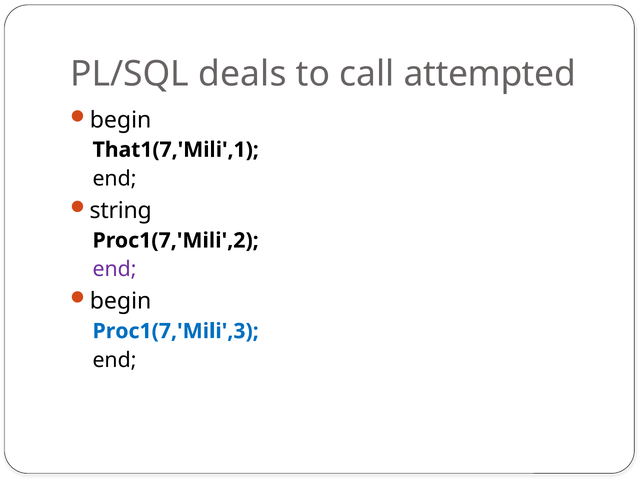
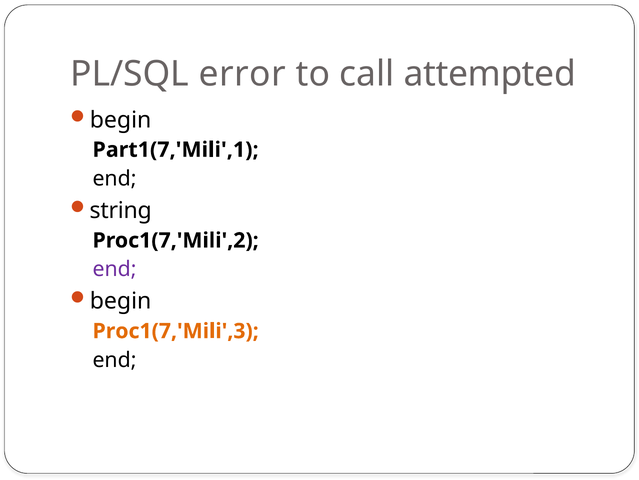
deals: deals -> error
That1(7,'Mili',1: That1(7,'Mili',1 -> Part1(7,'Mili',1
Proc1(7,'Mili',3 colour: blue -> orange
